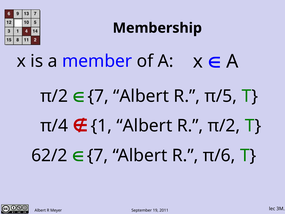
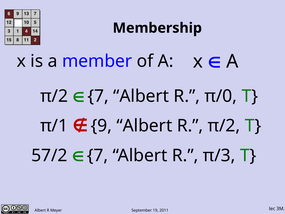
π/5: π/5 -> π/0
π/4: π/4 -> π/1
1: 1 -> 9
62/2: 62/2 -> 57/2
π/6: π/6 -> π/3
